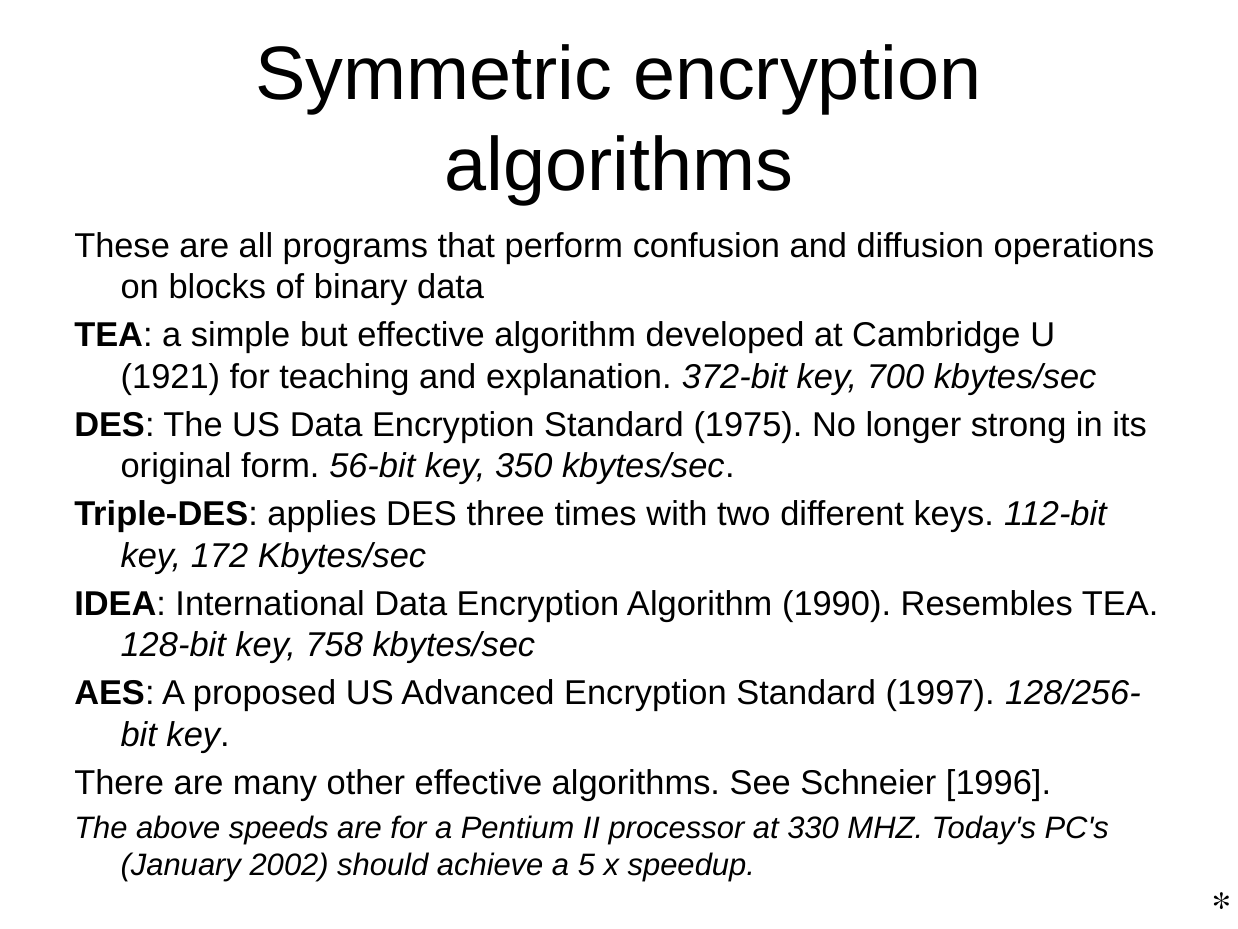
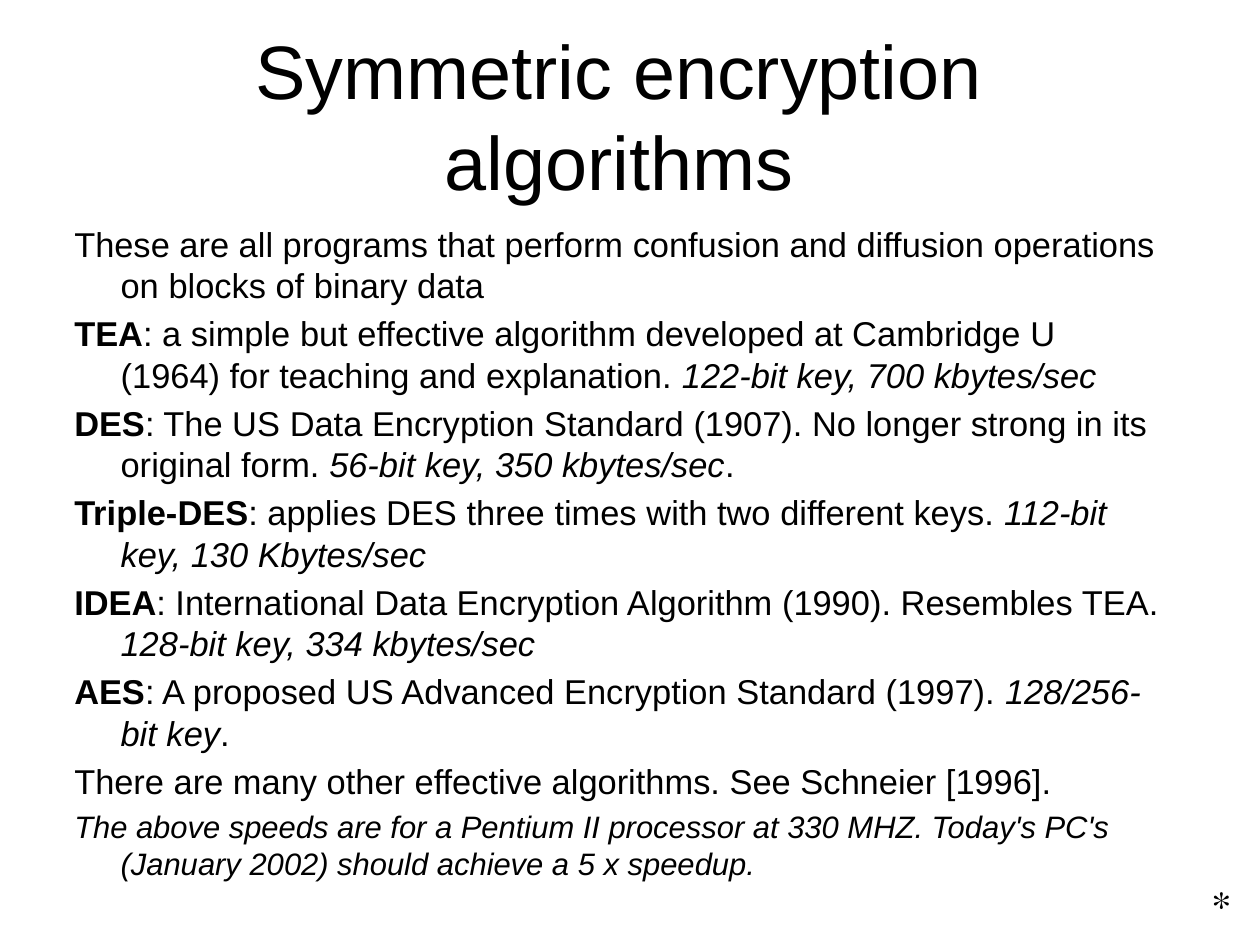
1921: 1921 -> 1964
372-bit: 372-bit -> 122-bit
1975: 1975 -> 1907
172: 172 -> 130
758: 758 -> 334
